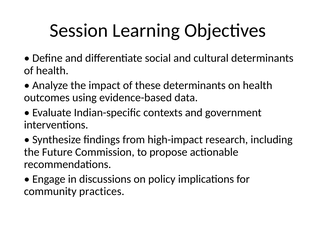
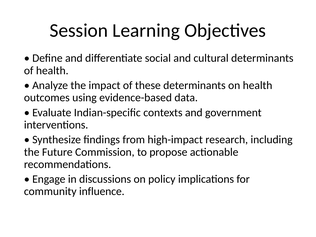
practices: practices -> influence
